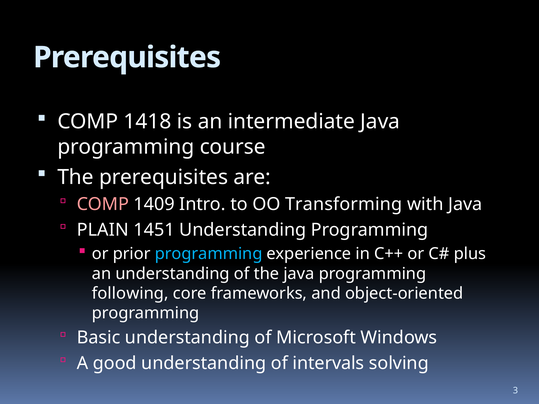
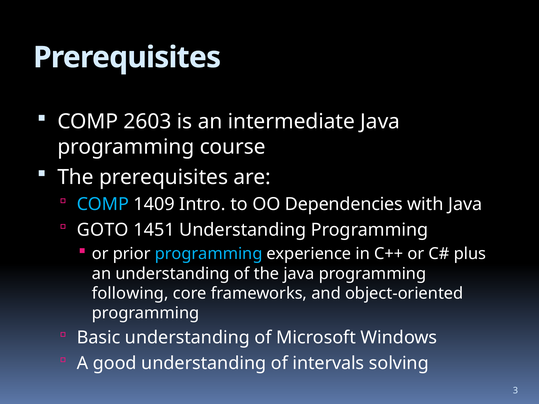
1418: 1418 -> 2603
COMP at (103, 204) colour: pink -> light blue
Transforming: Transforming -> Dependencies
PLAIN: PLAIN -> GOTO
